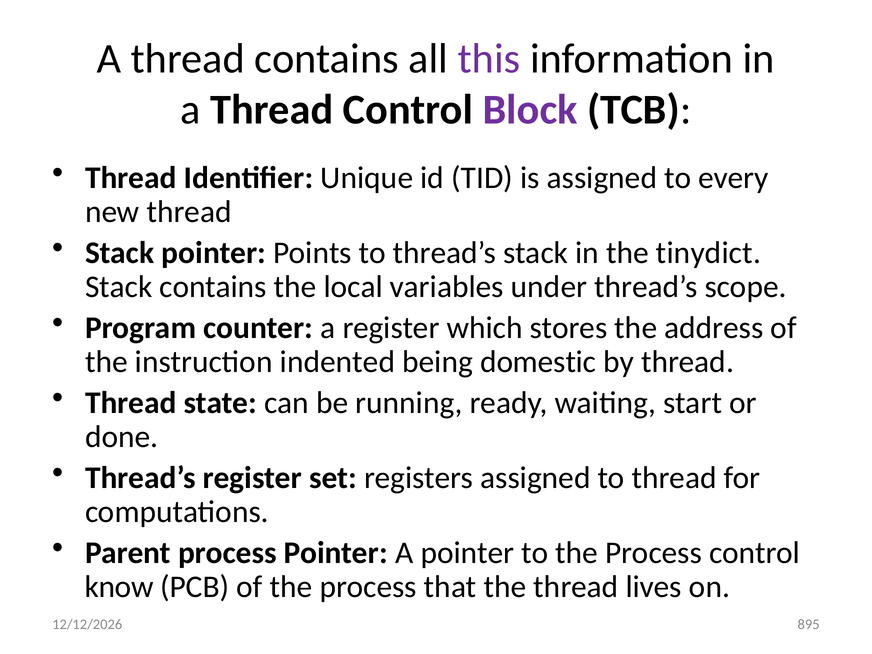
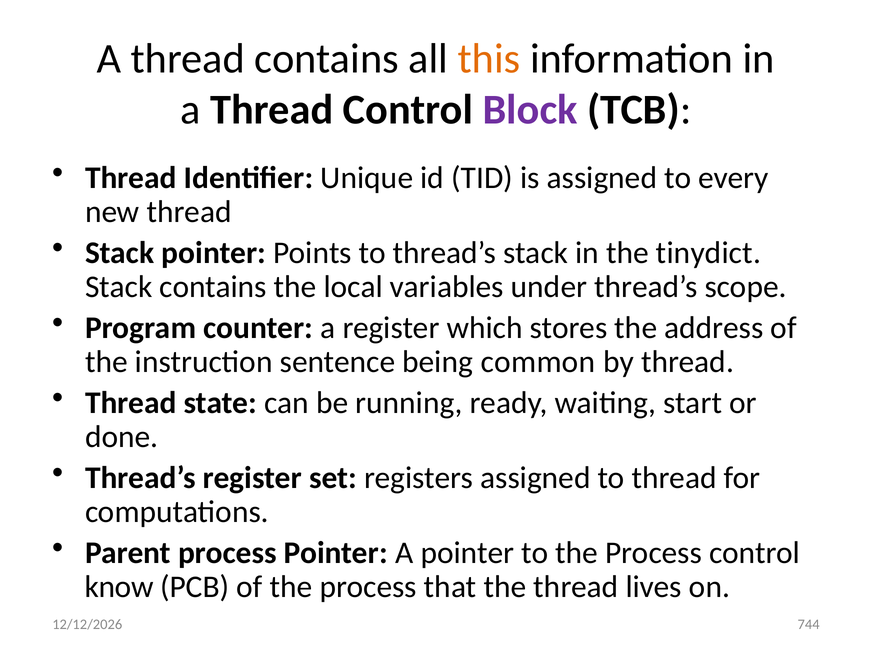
this colour: purple -> orange
indented: indented -> sentence
domestic: domestic -> common
895: 895 -> 744
